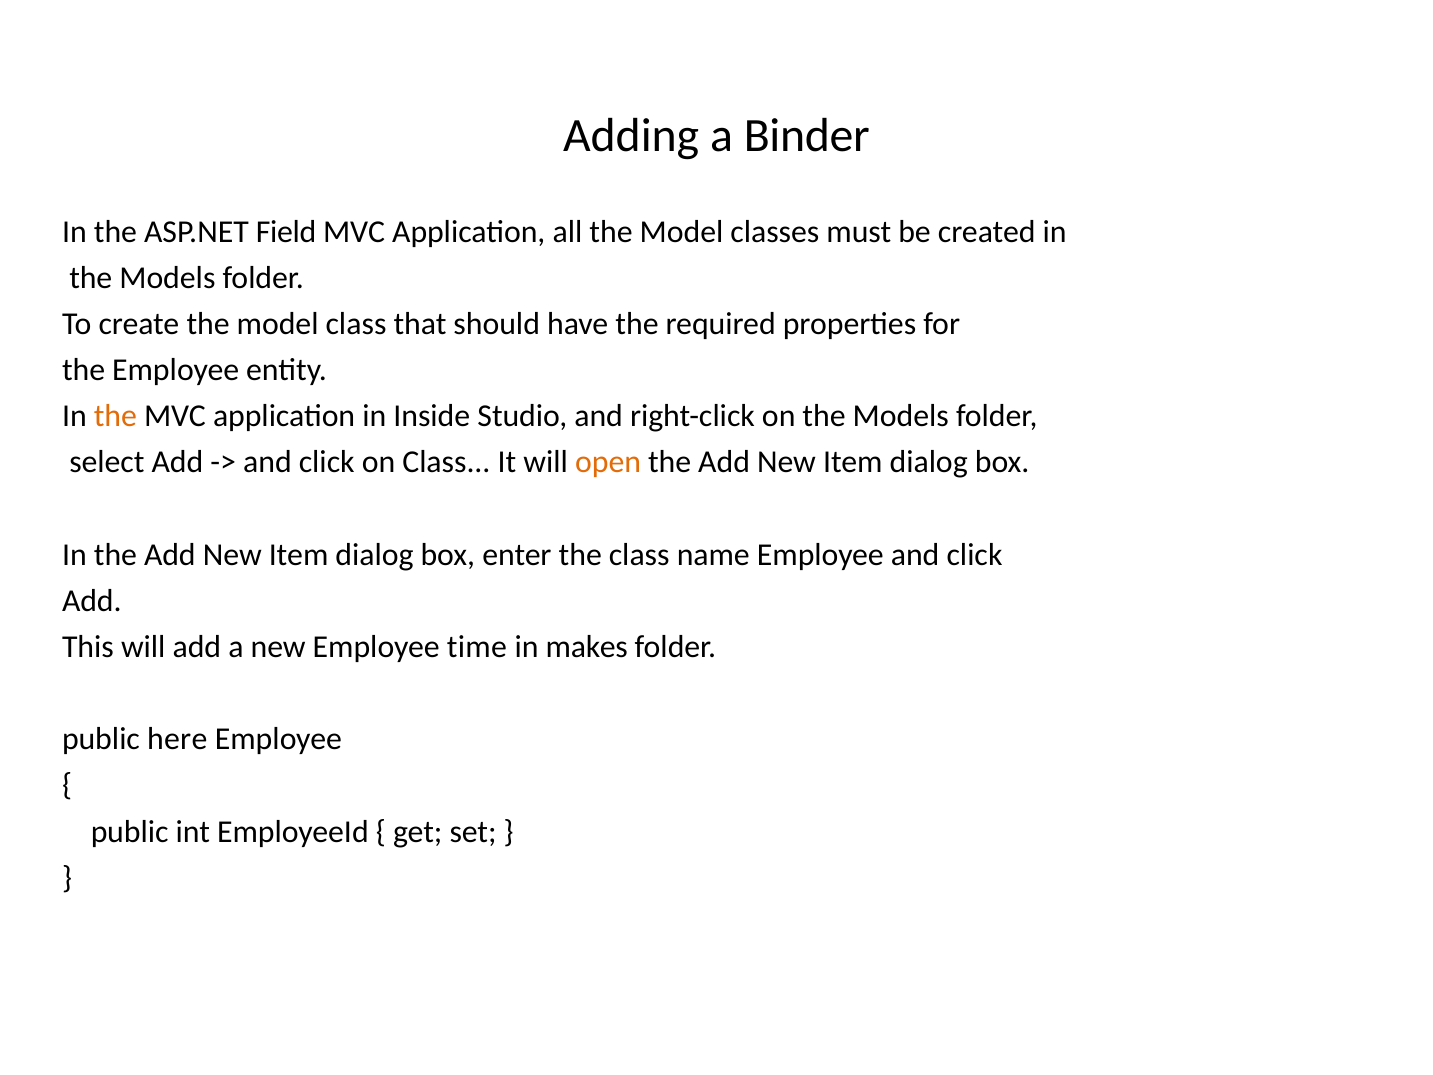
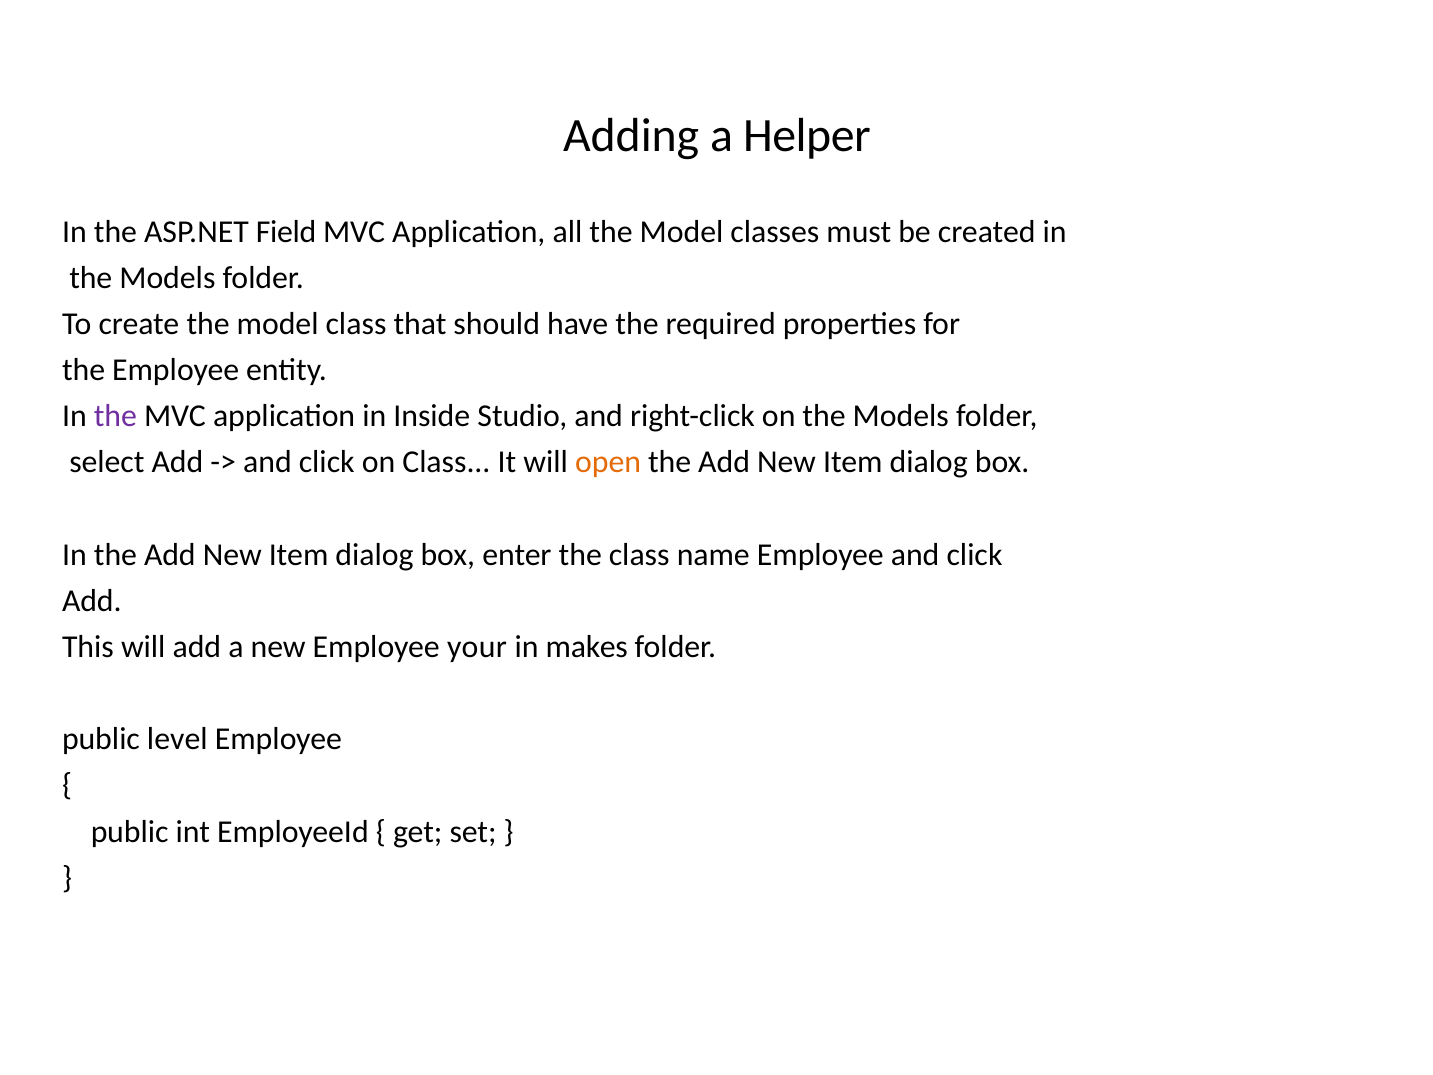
Binder: Binder -> Helper
the at (115, 416) colour: orange -> purple
time: time -> your
here: here -> level
